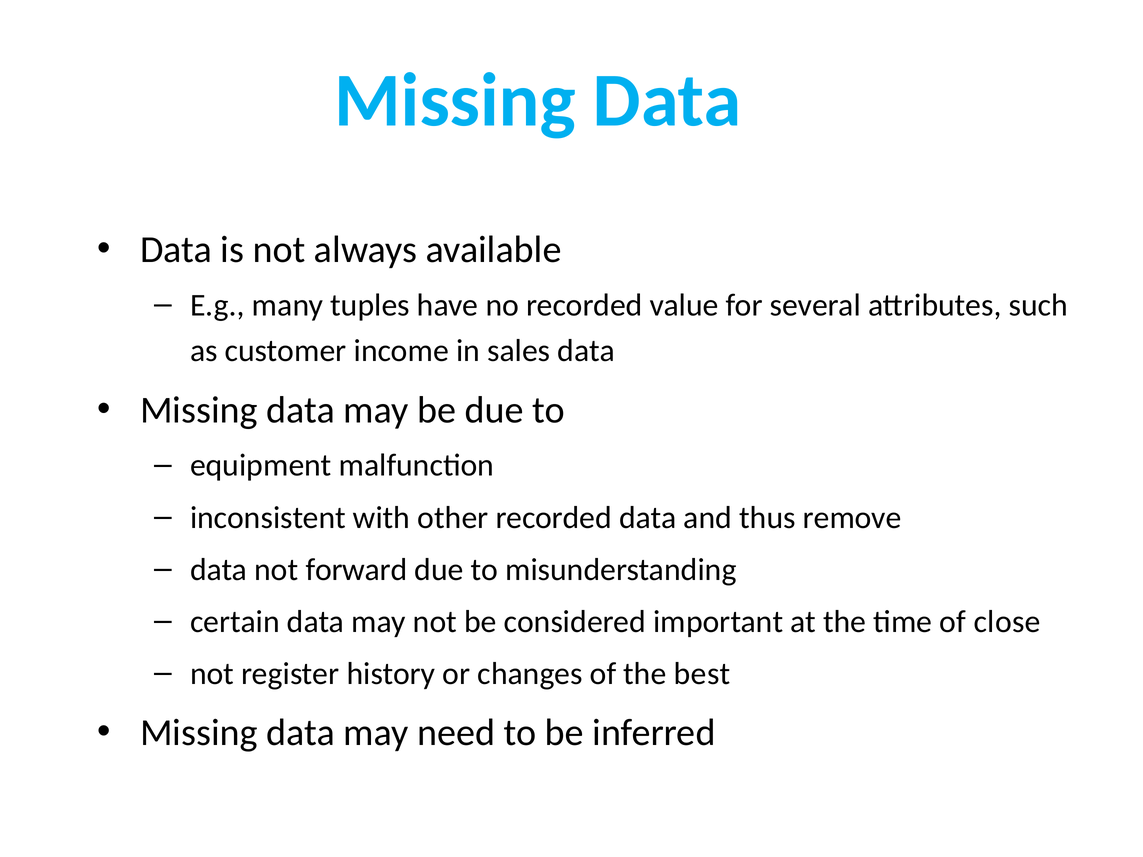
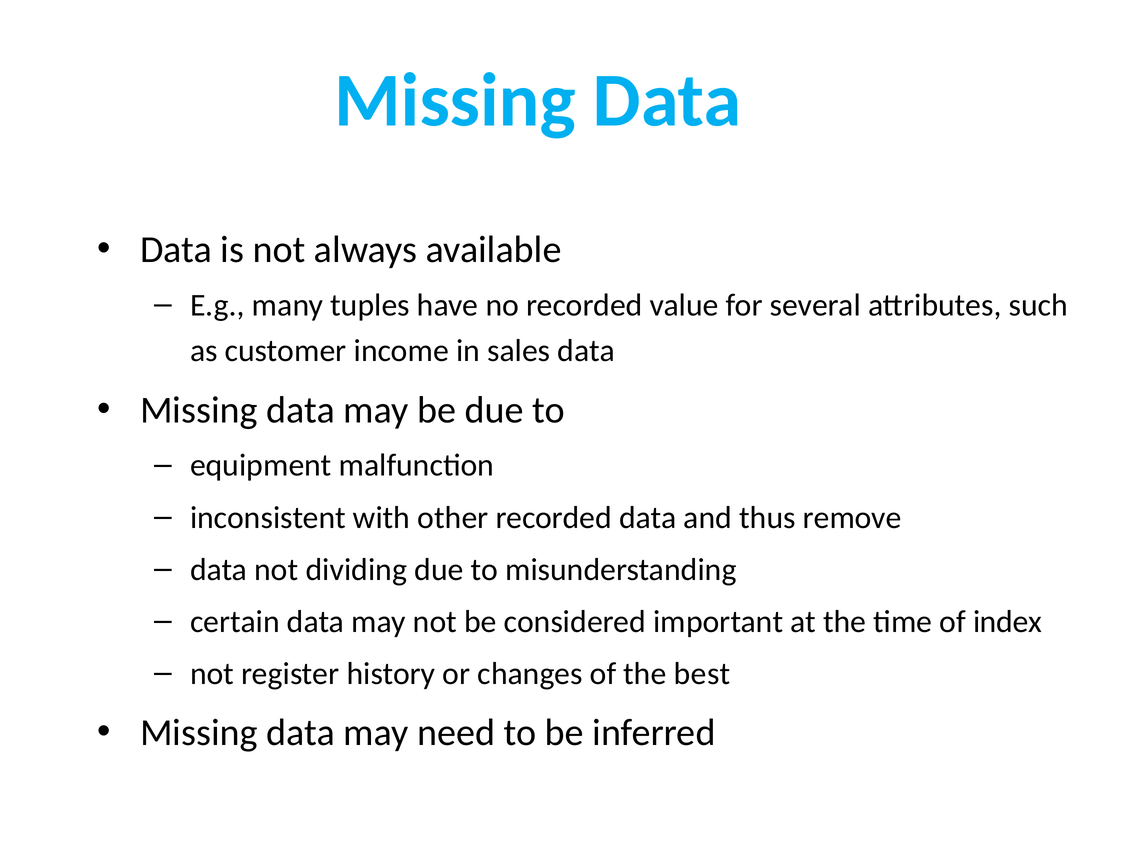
forward: forward -> dividing
close: close -> index
